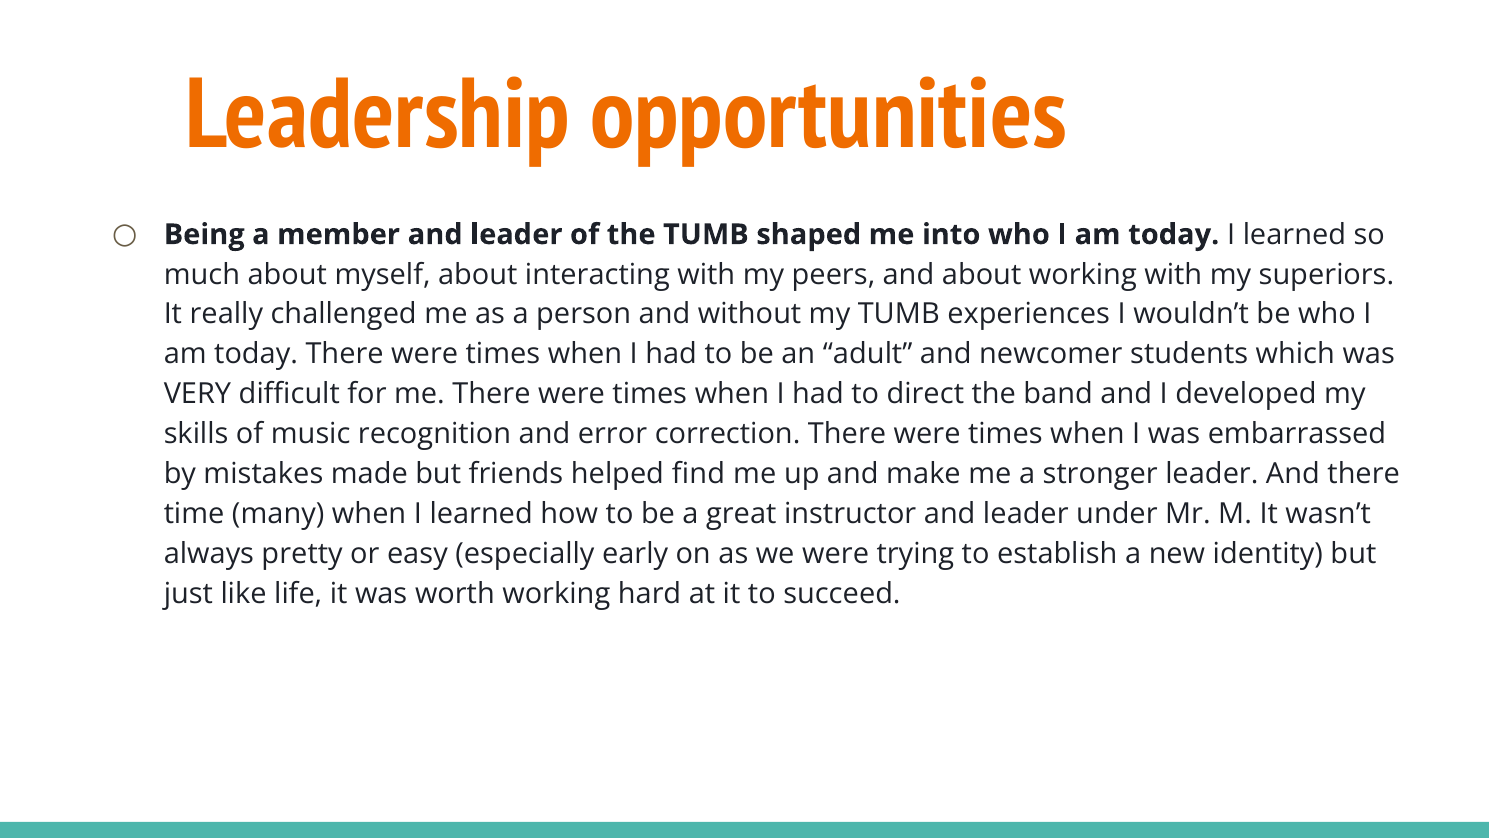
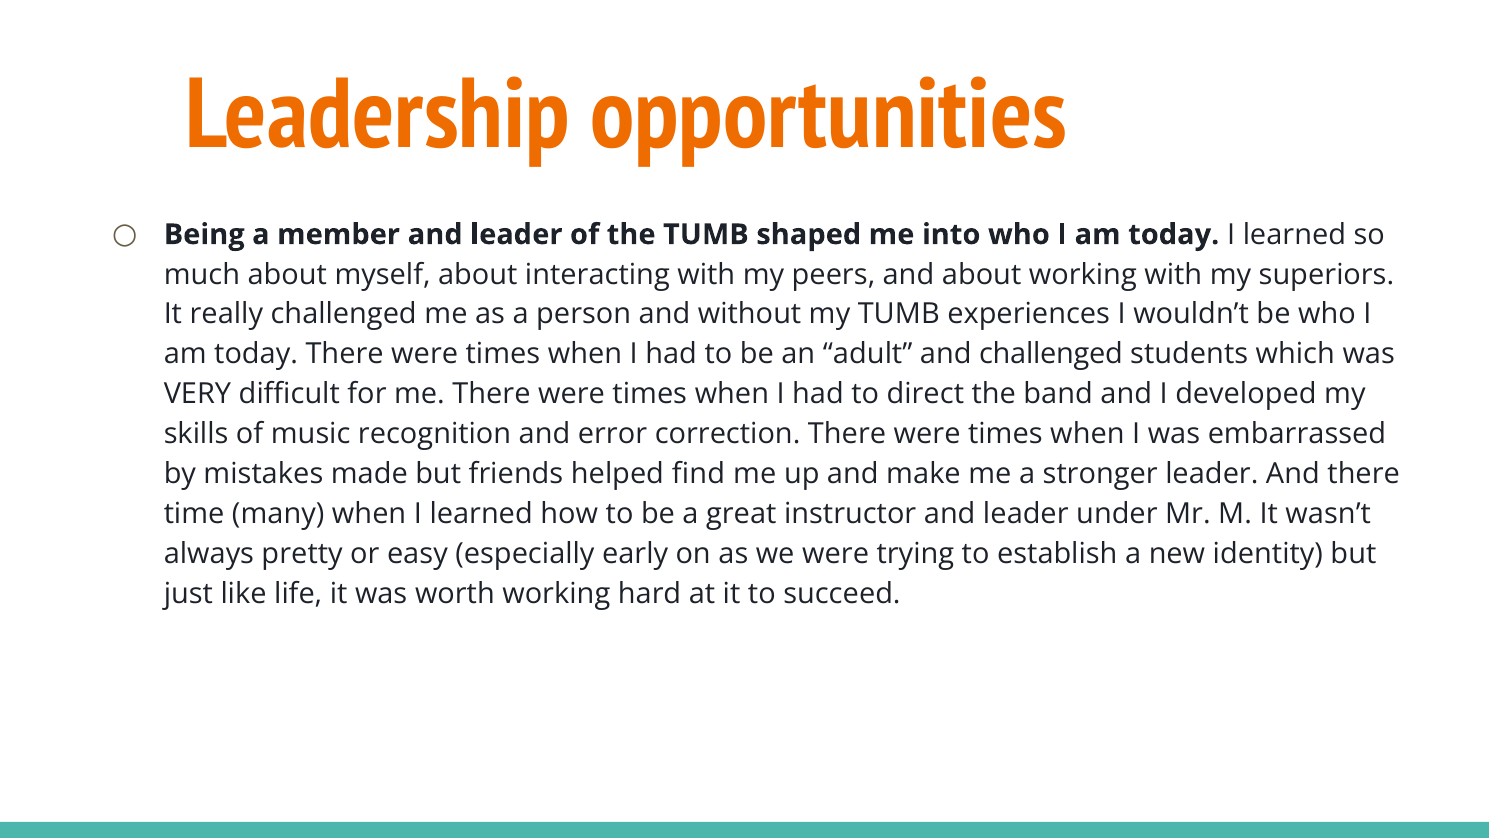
and newcomer: newcomer -> challenged
